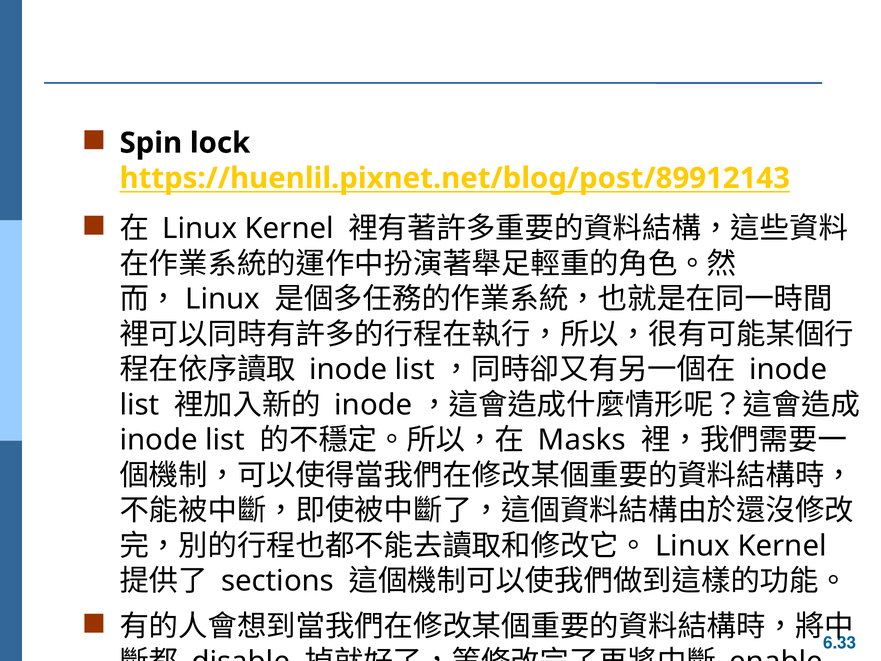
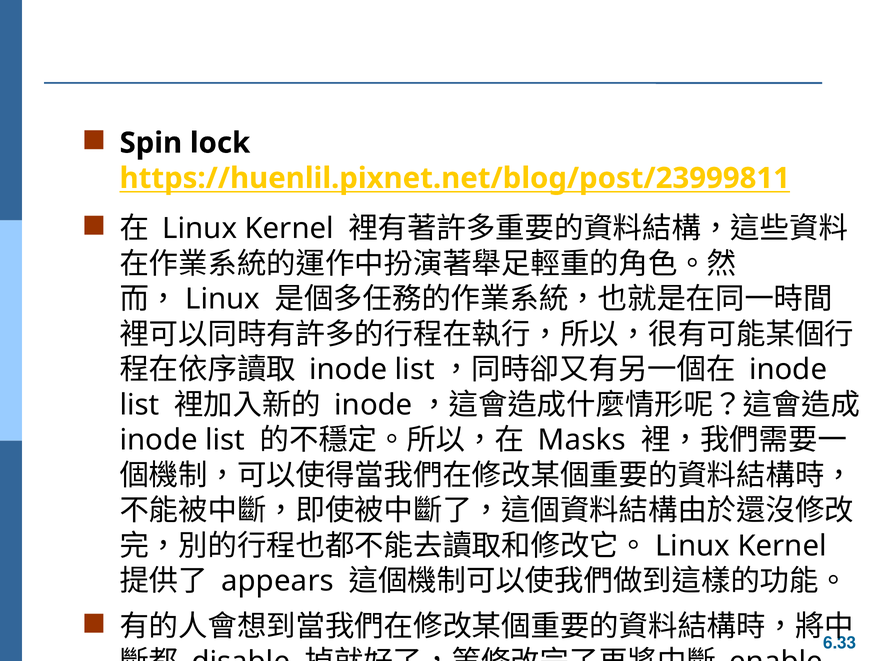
https://huenlil.pixnet.net/blog/post/89912143: https://huenlil.pixnet.net/blog/post/89912143 -> https://huenlil.pixnet.net/blog/post/23999811
sections: sections -> appears
